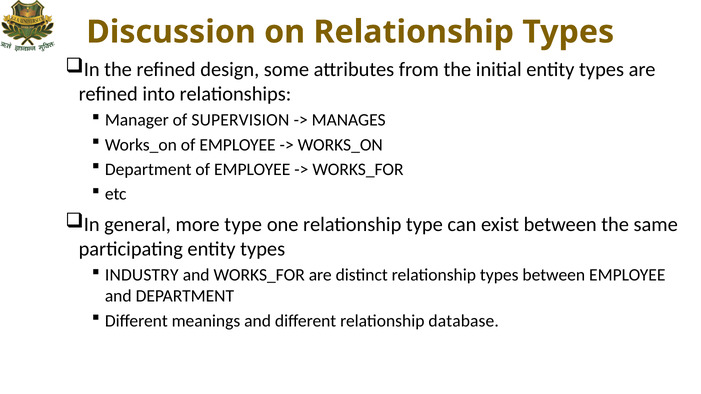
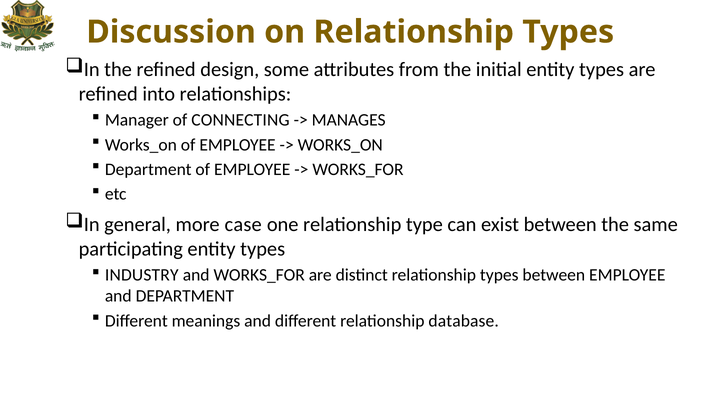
SUPERVISION: SUPERVISION -> CONNECTING
more type: type -> case
